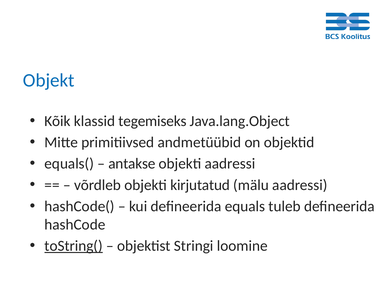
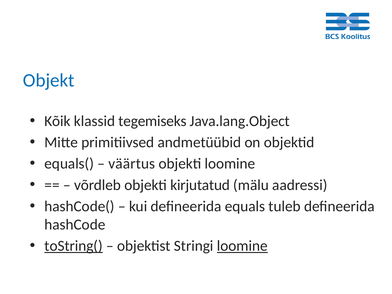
antakse: antakse -> väärtus
objekti aadressi: aadressi -> loomine
loomine at (242, 246) underline: none -> present
